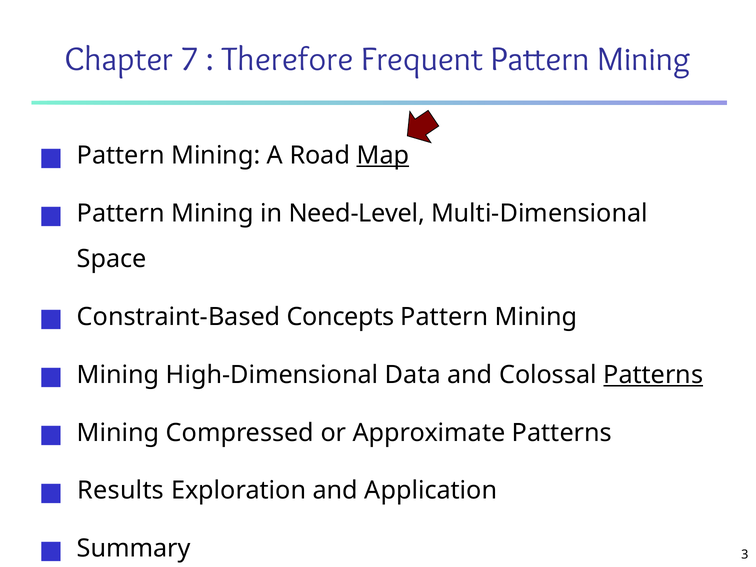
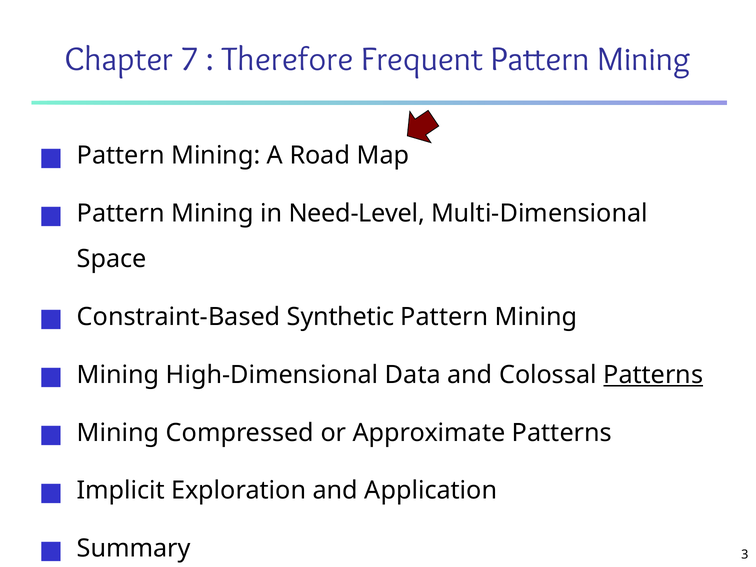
Map underline: present -> none
Concepts: Concepts -> Synthetic
Results: Results -> Implicit
